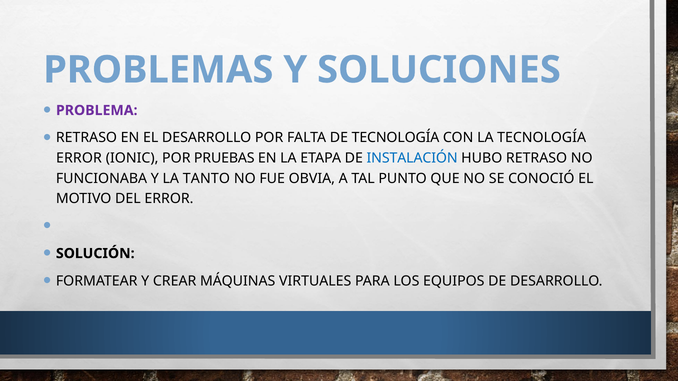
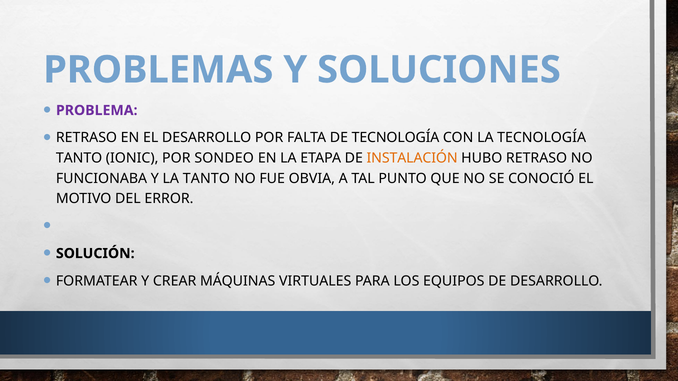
ERROR at (79, 158): ERROR -> TANTO
PRUEBAS: PRUEBAS -> SONDEO
INSTALACIÓN colour: blue -> orange
